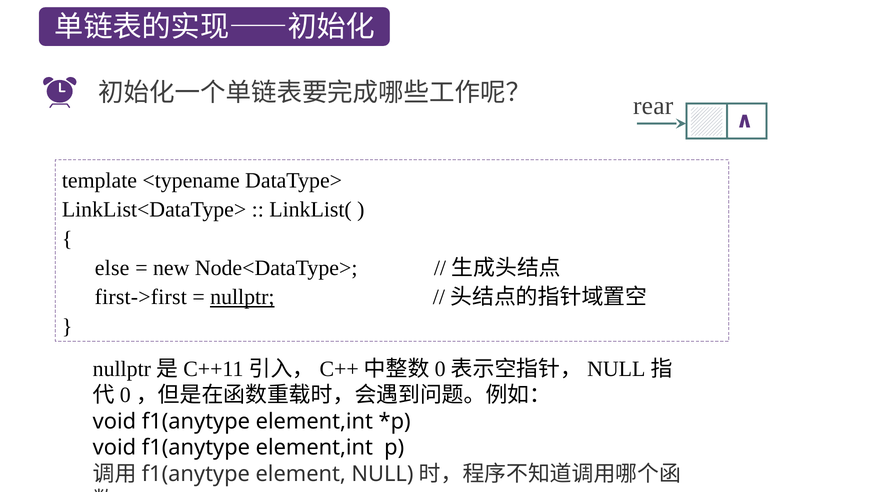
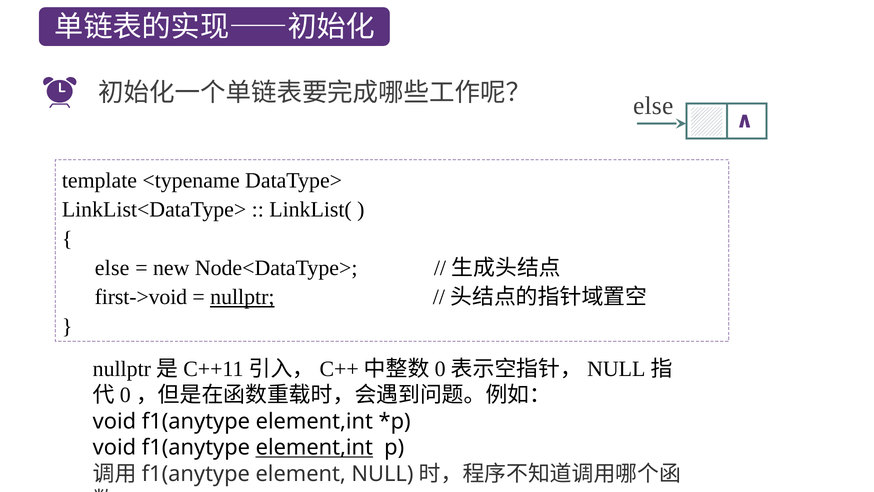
rear at (653, 106): rear -> else
first->first: first->first -> first->void
element,int at (314, 447) underline: none -> present
